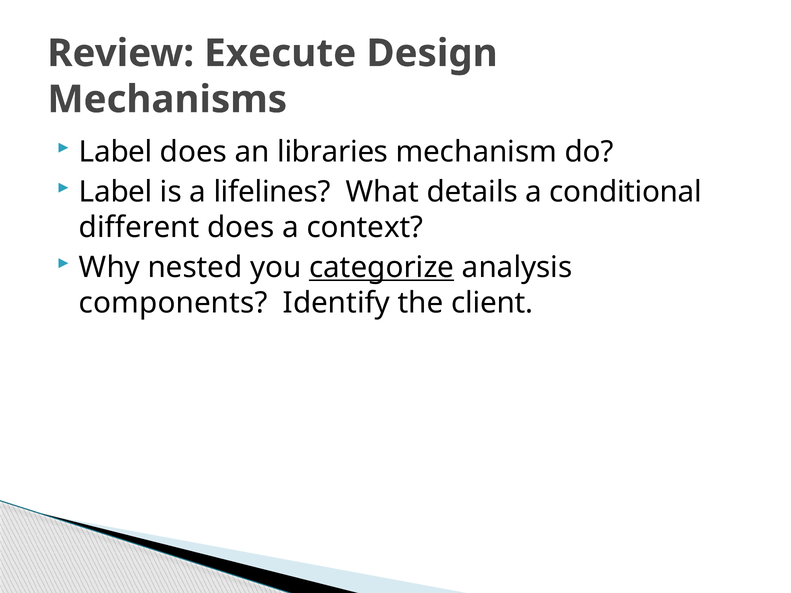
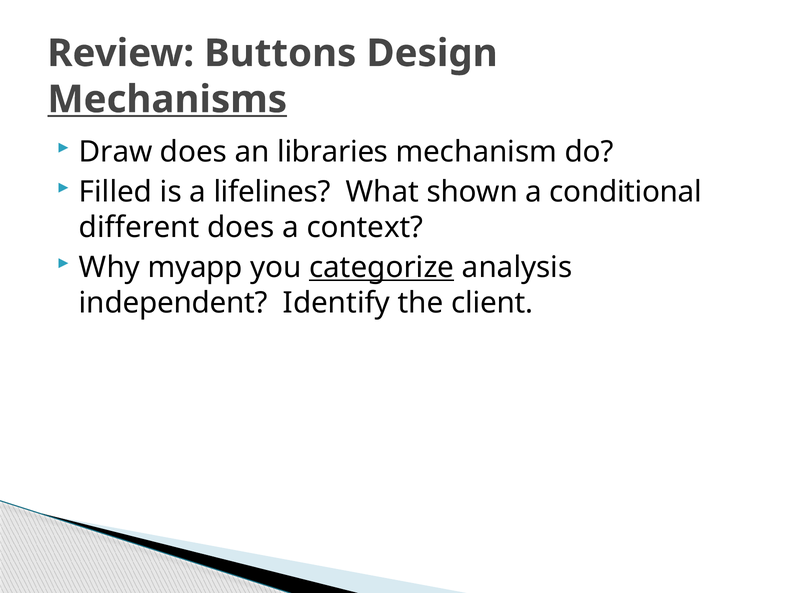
Execute: Execute -> Buttons
Mechanisms underline: none -> present
Label at (116, 152): Label -> Draw
Label at (116, 192): Label -> Filled
details: details -> shown
nested: nested -> myapp
components: components -> independent
